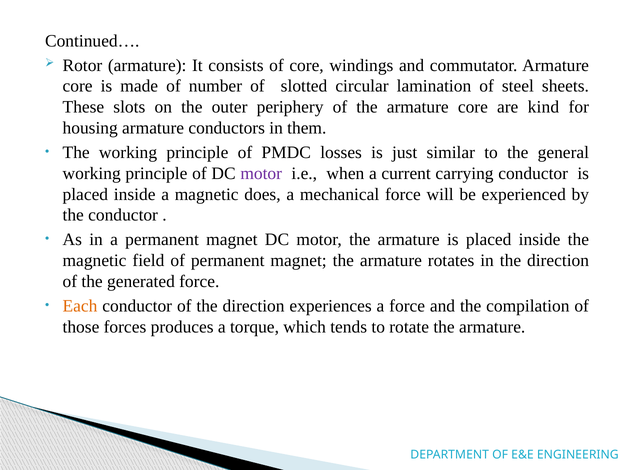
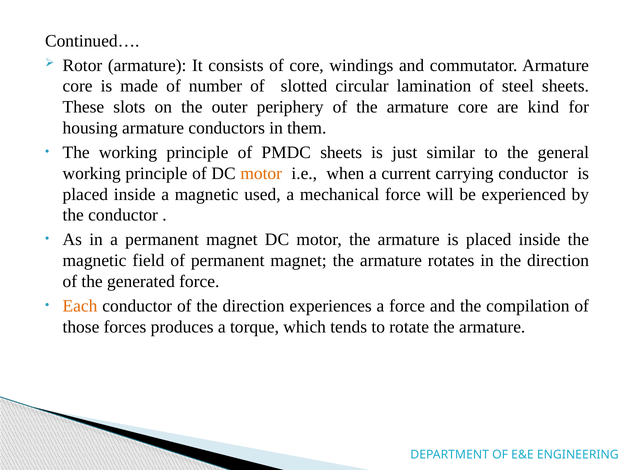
PMDC losses: losses -> sheets
motor at (261, 173) colour: purple -> orange
does: does -> used
